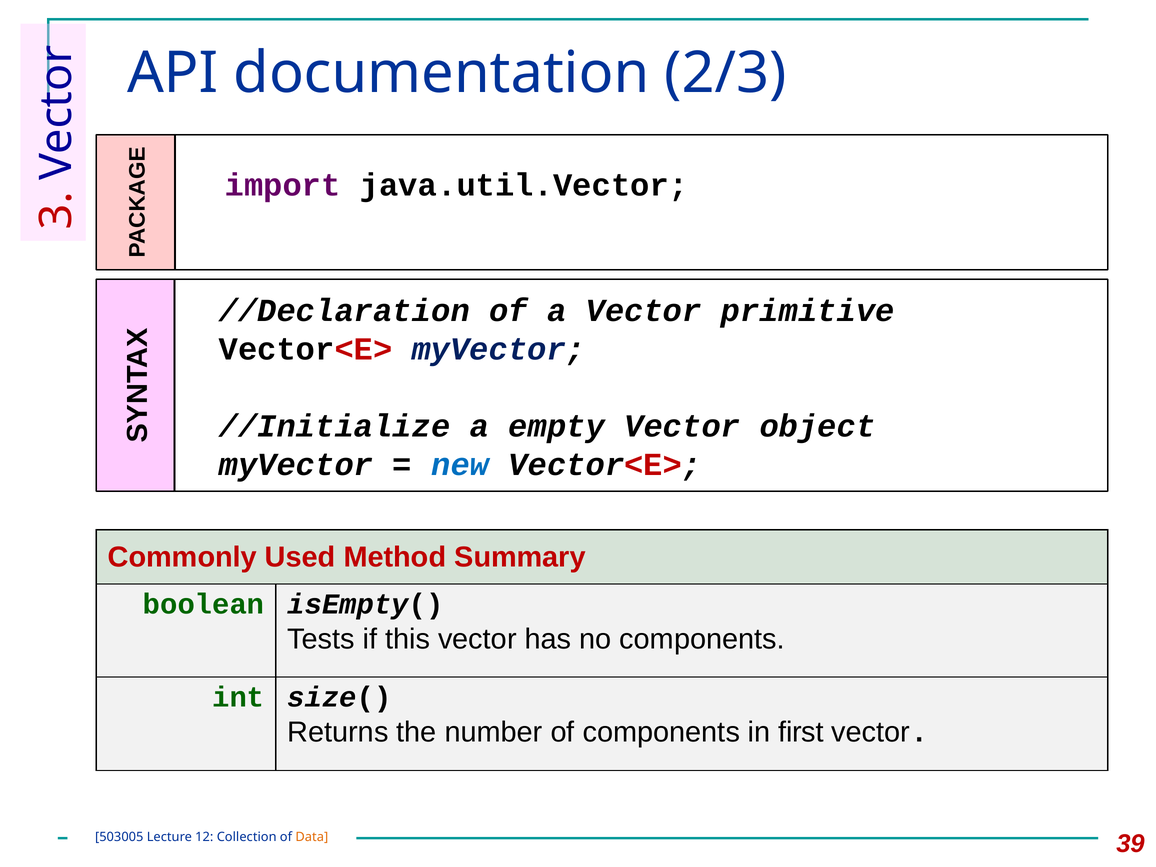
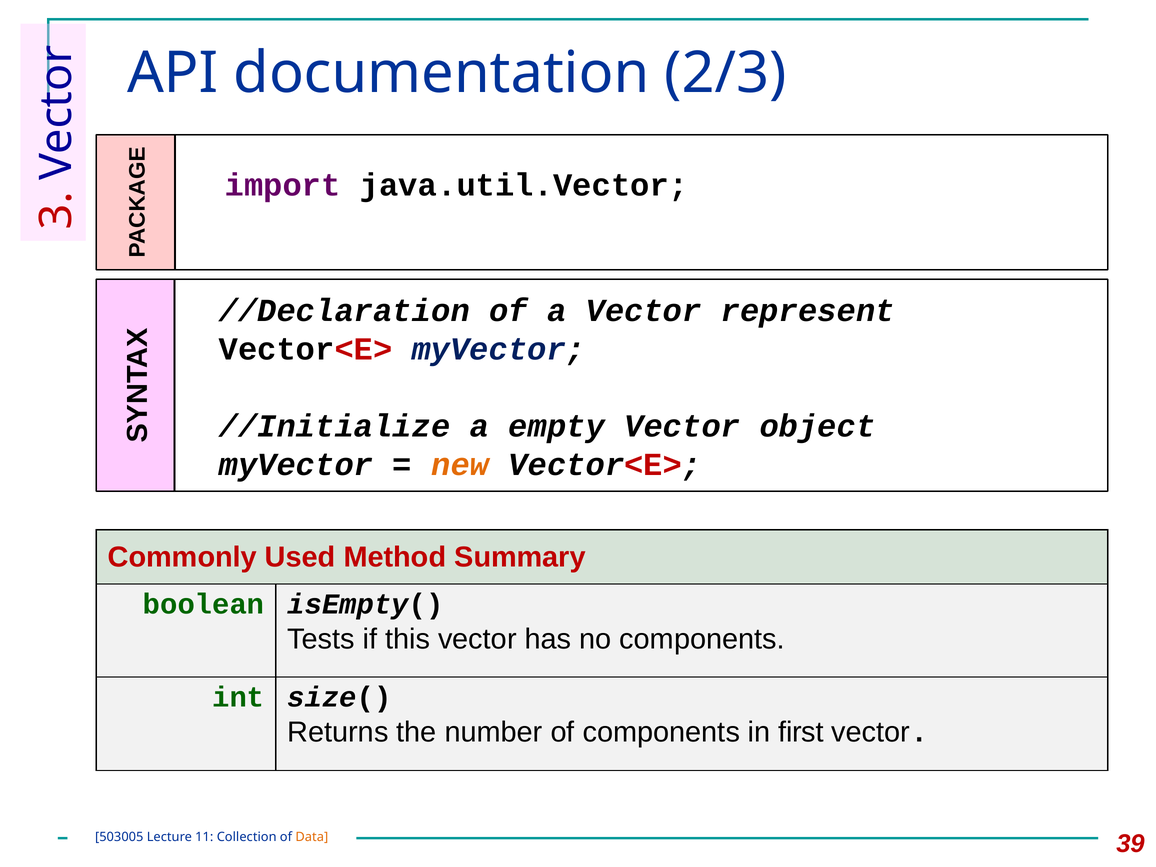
primitive: primitive -> represent
new colour: blue -> orange
12: 12 -> 11
